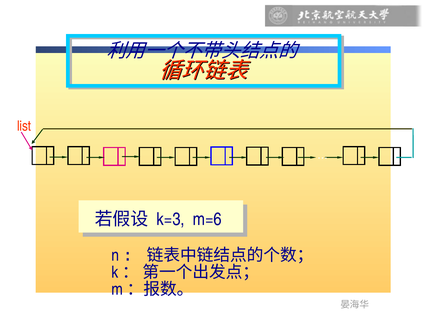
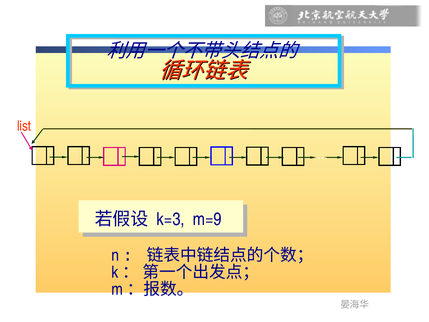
m=6: m=6 -> m=9
